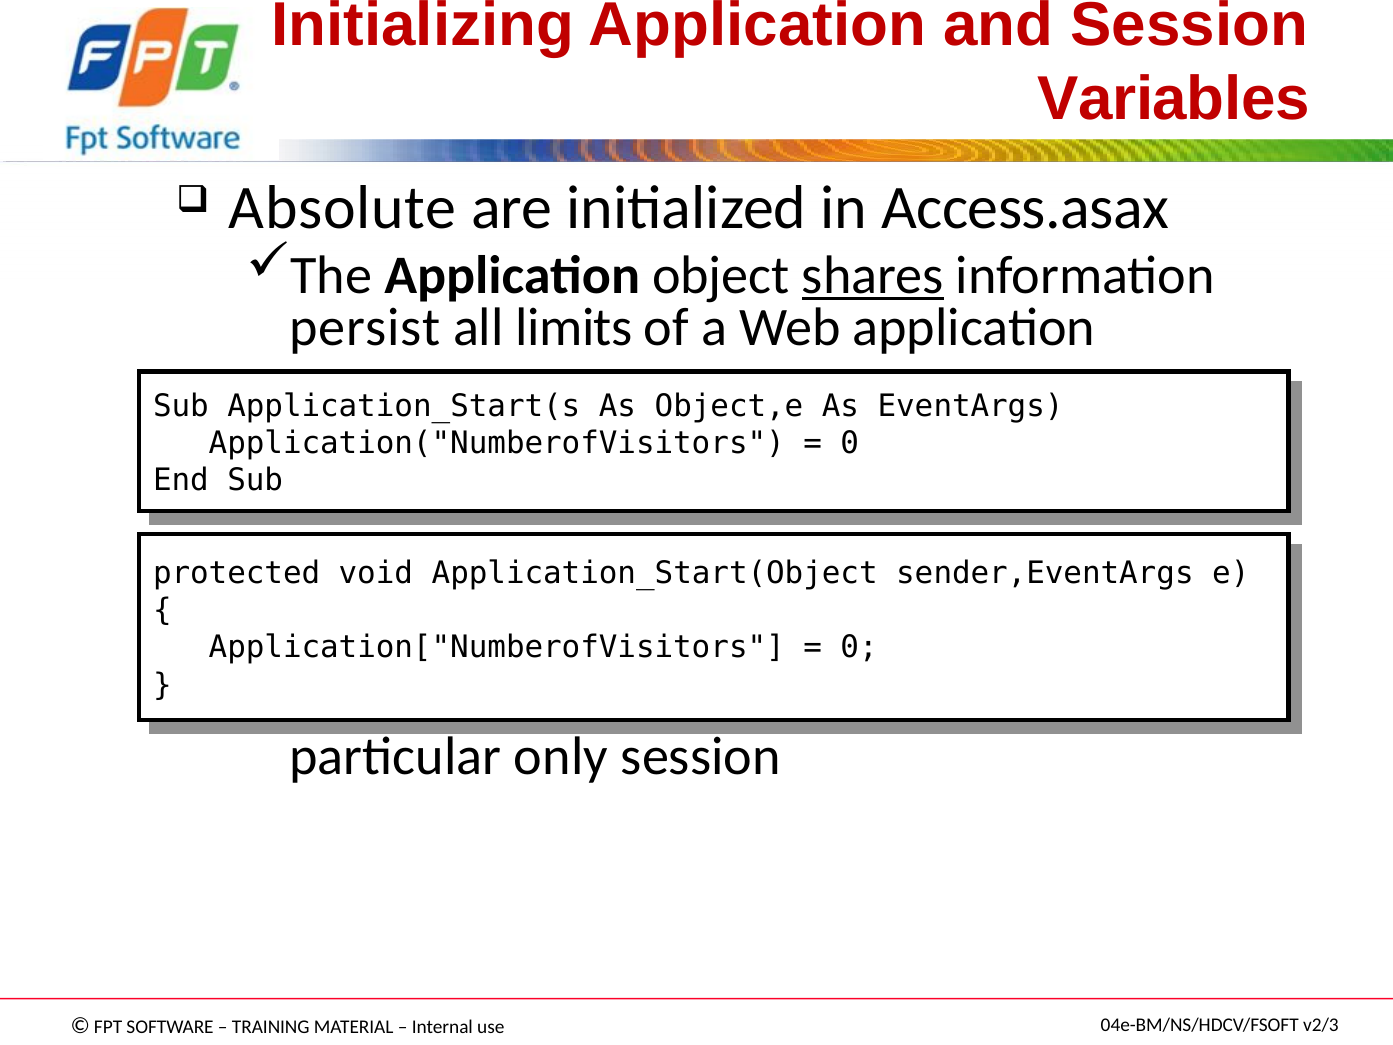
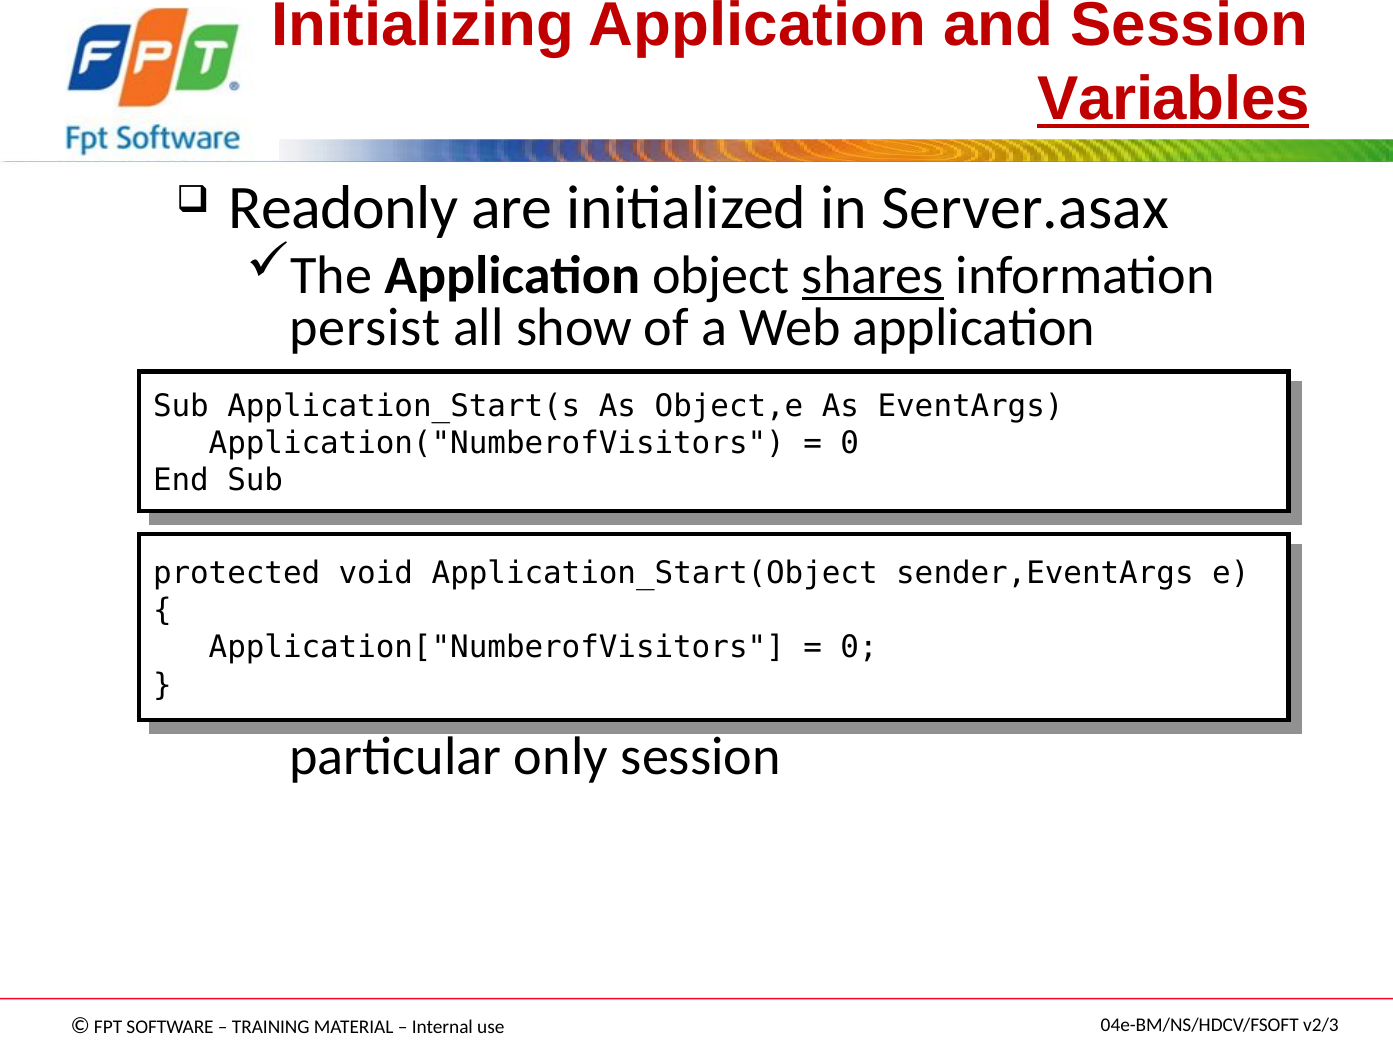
Variables underline: none -> present
Absolute: Absolute -> Readonly
Access.asax: Access.asax -> Server.asax
limits: limits -> show
